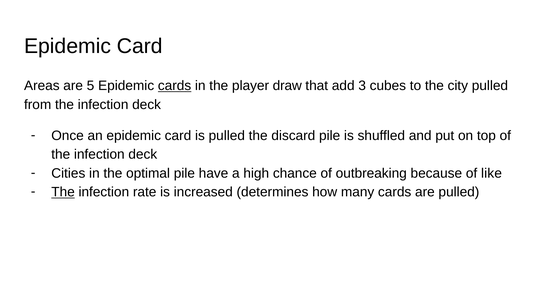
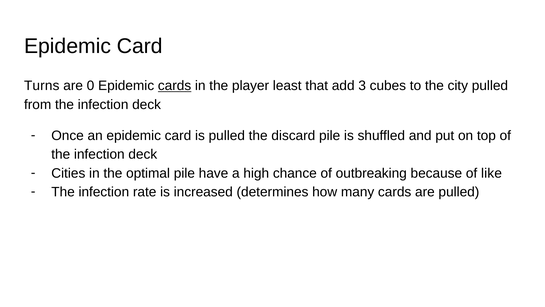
Areas: Areas -> Turns
5: 5 -> 0
draw: draw -> least
The at (63, 192) underline: present -> none
